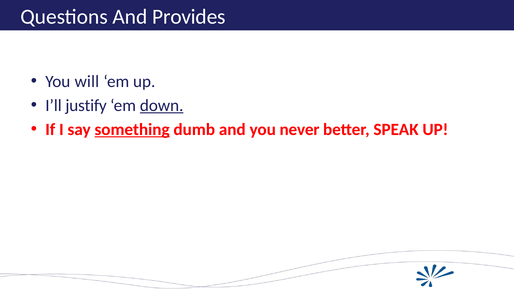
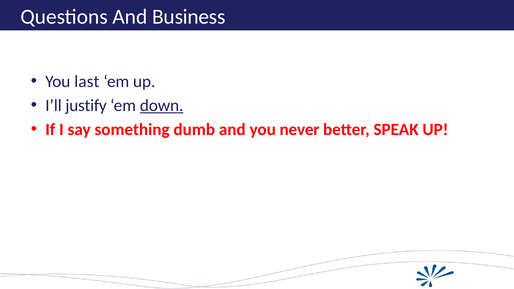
Provides: Provides -> Business
will: will -> last
something underline: present -> none
